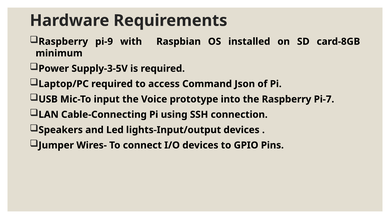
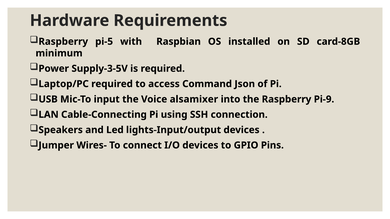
pi-9: pi-9 -> pi-5
prototype: prototype -> alsamixer
Pi-7: Pi-7 -> Pi-9
